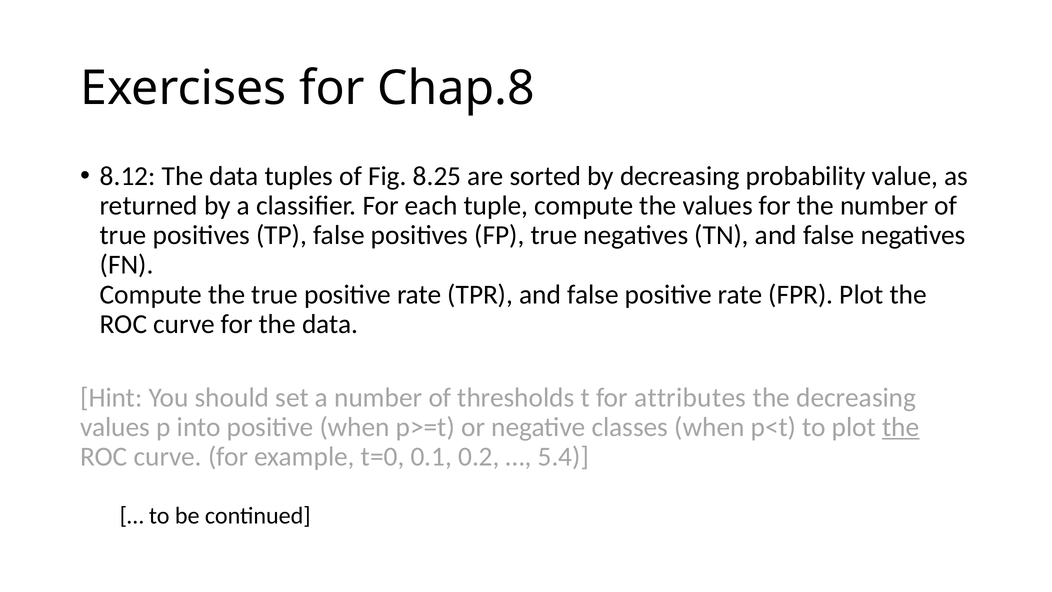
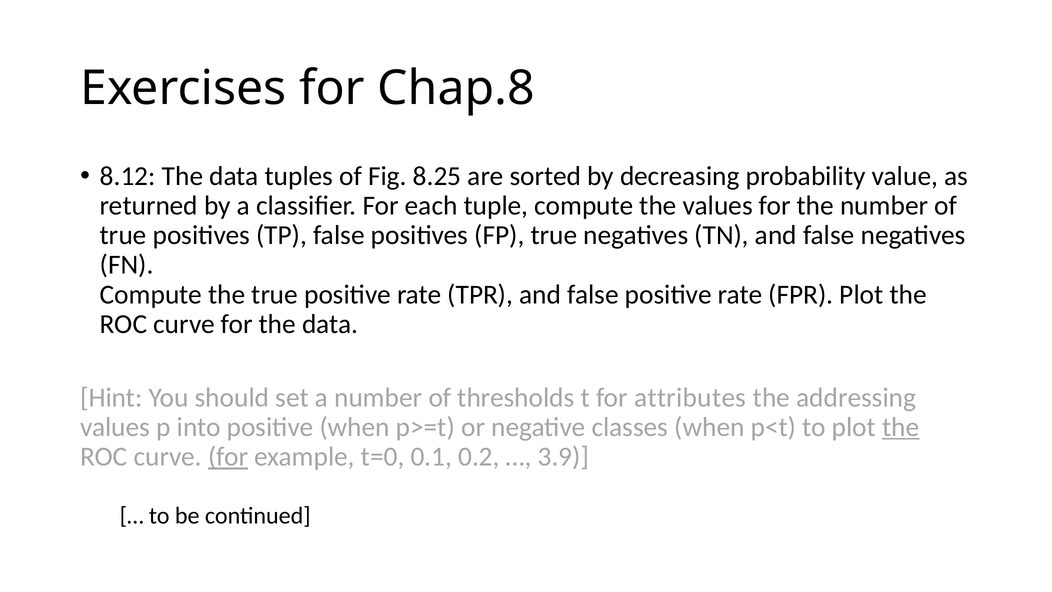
the decreasing: decreasing -> addressing
for at (228, 456) underline: none -> present
5.4: 5.4 -> 3.9
